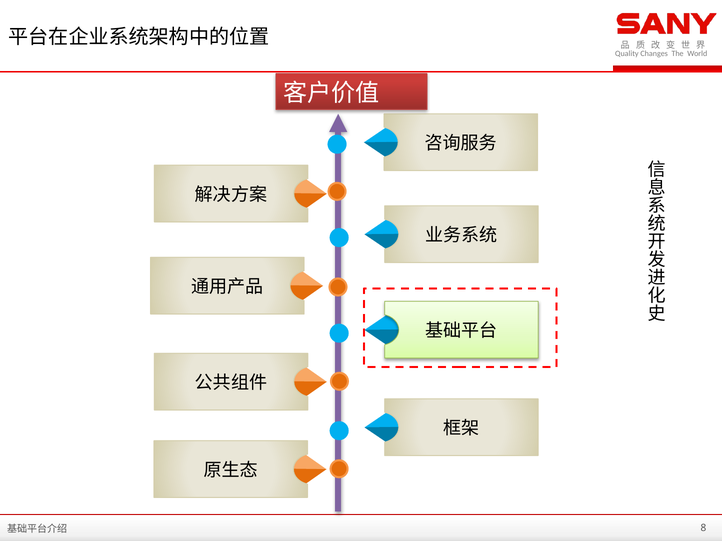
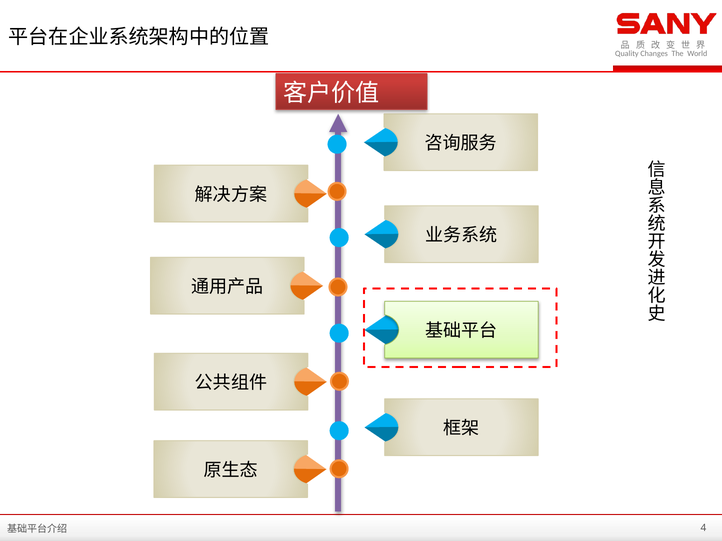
8: 8 -> 4
